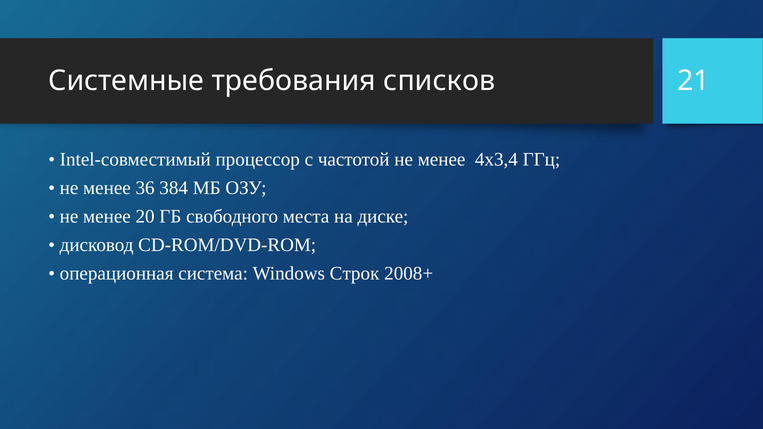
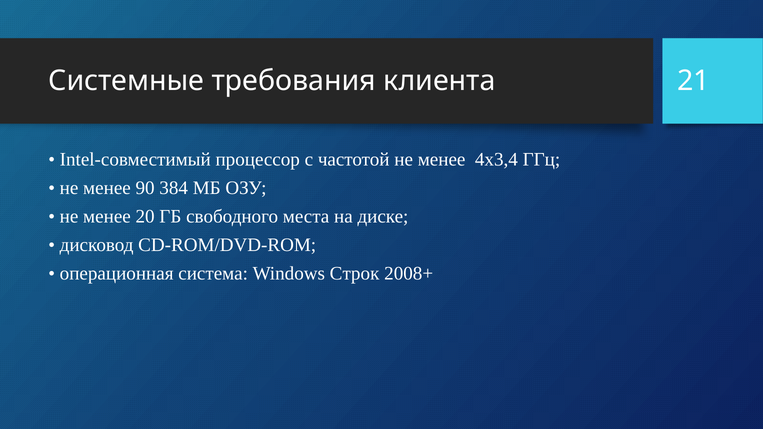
списков: списков -> клиента
36: 36 -> 90
